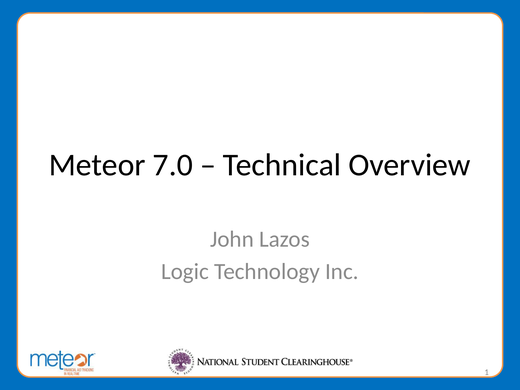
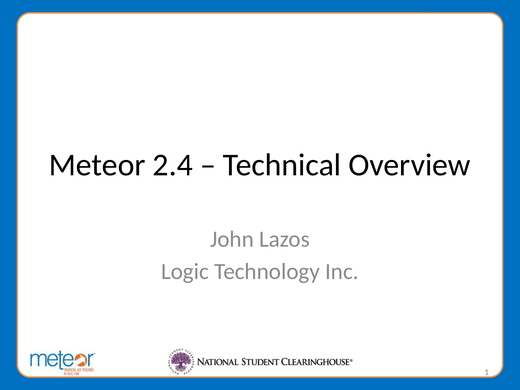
7.0: 7.0 -> 2.4
